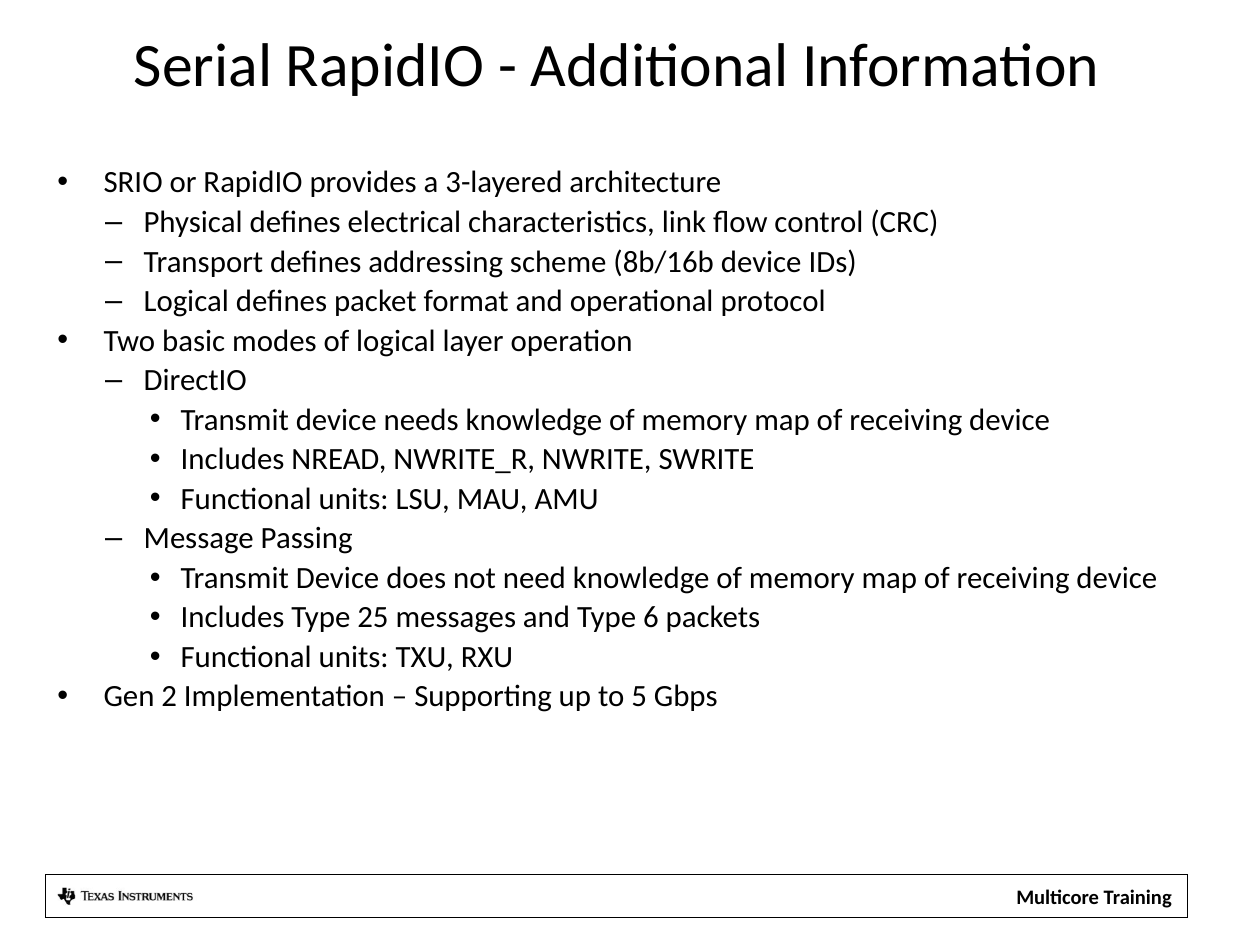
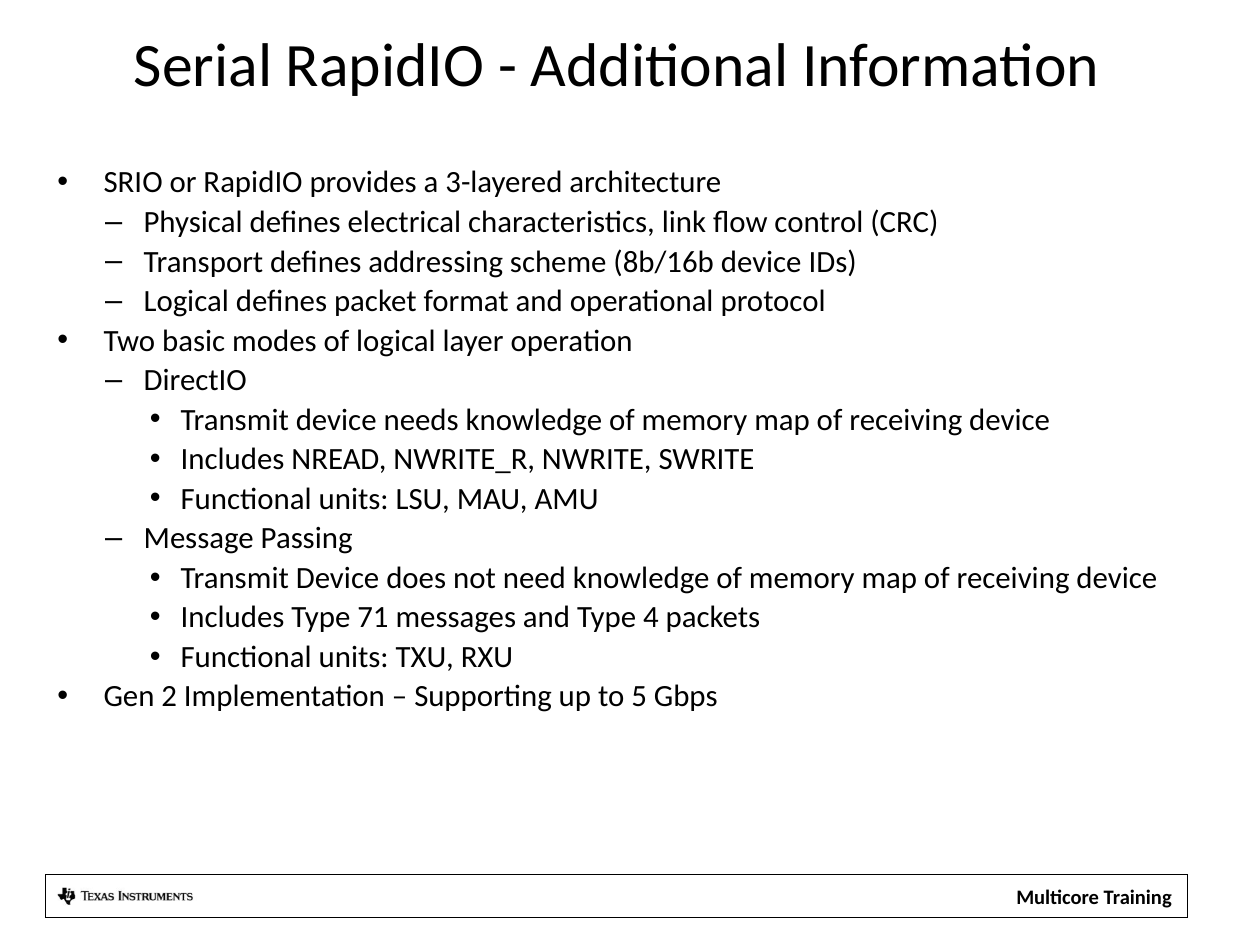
25: 25 -> 71
6: 6 -> 4
